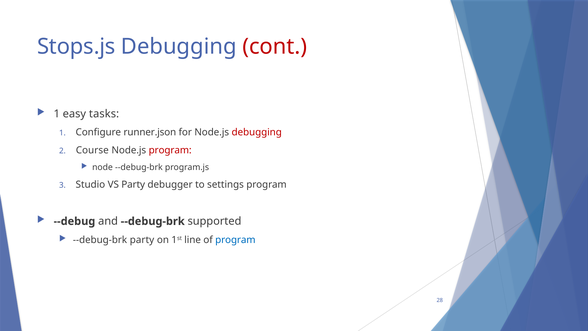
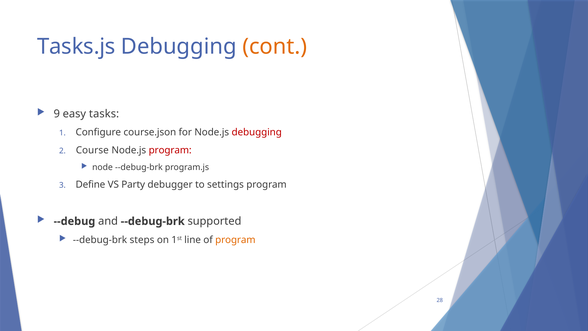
Stops.js: Stops.js -> Tasks.js
cont colour: red -> orange
1 at (57, 114): 1 -> 9
runner.json: runner.json -> course.json
Studio: Studio -> Define
--debug-brk party: party -> steps
program at (235, 240) colour: blue -> orange
